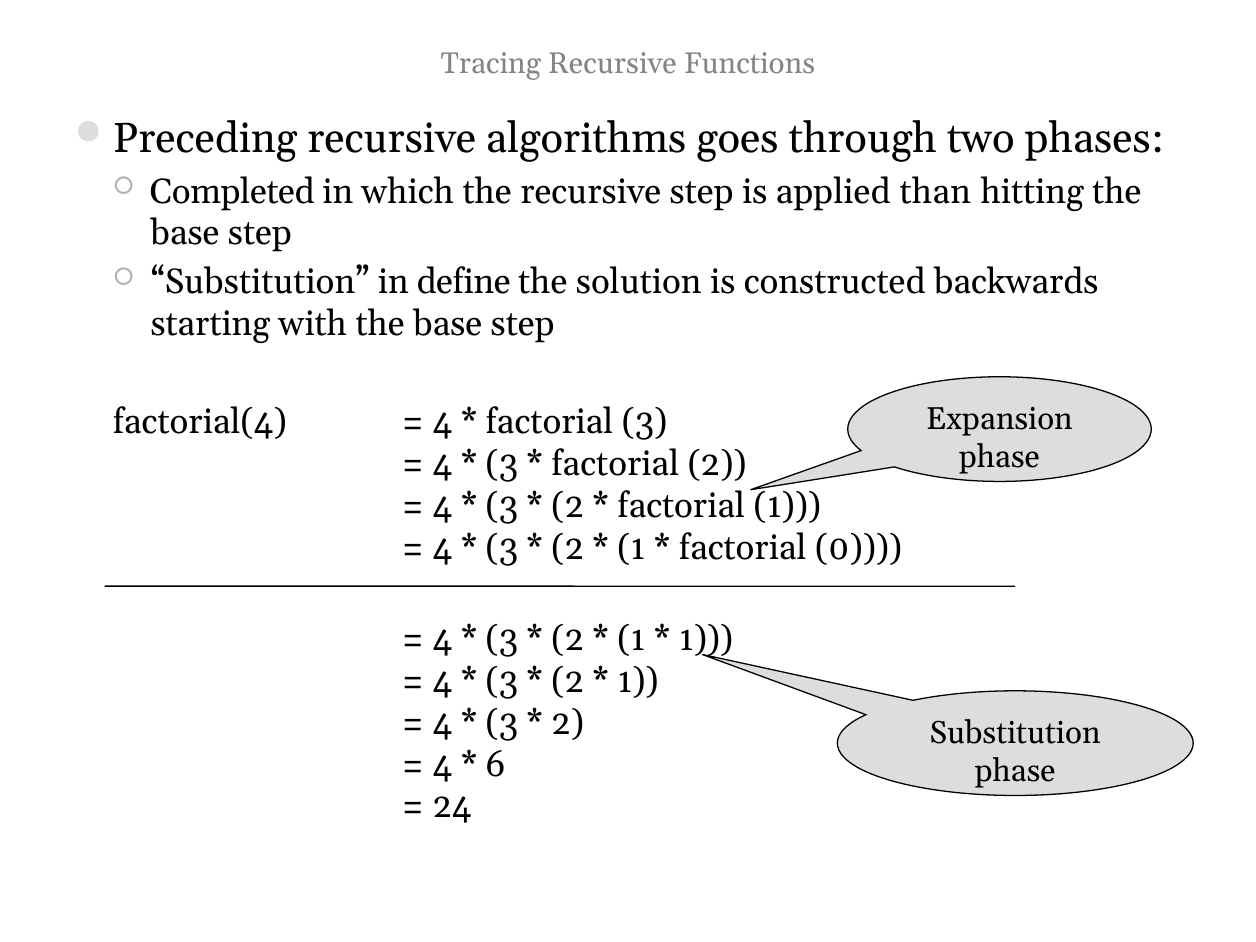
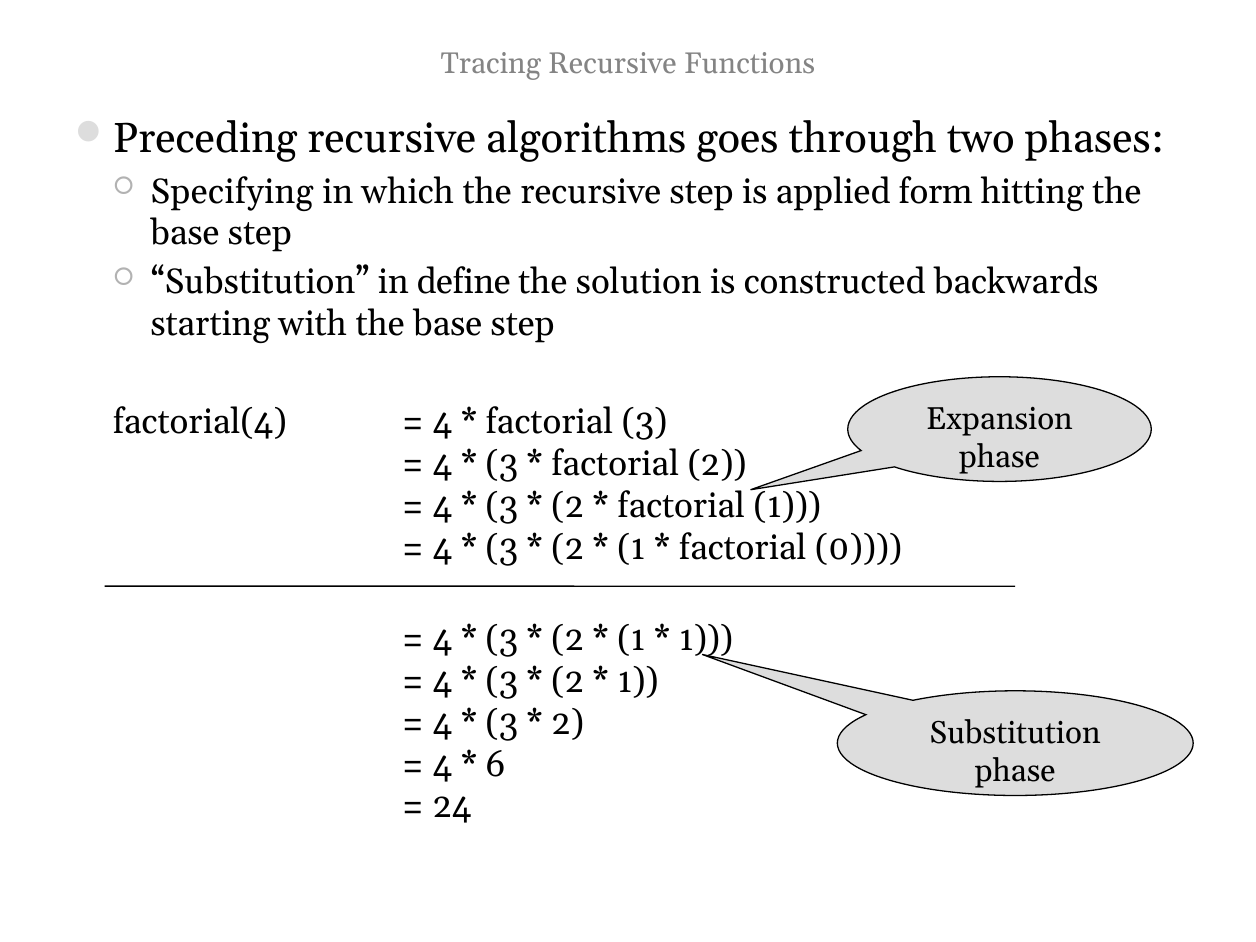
Completed: Completed -> Specifying
than: than -> form
